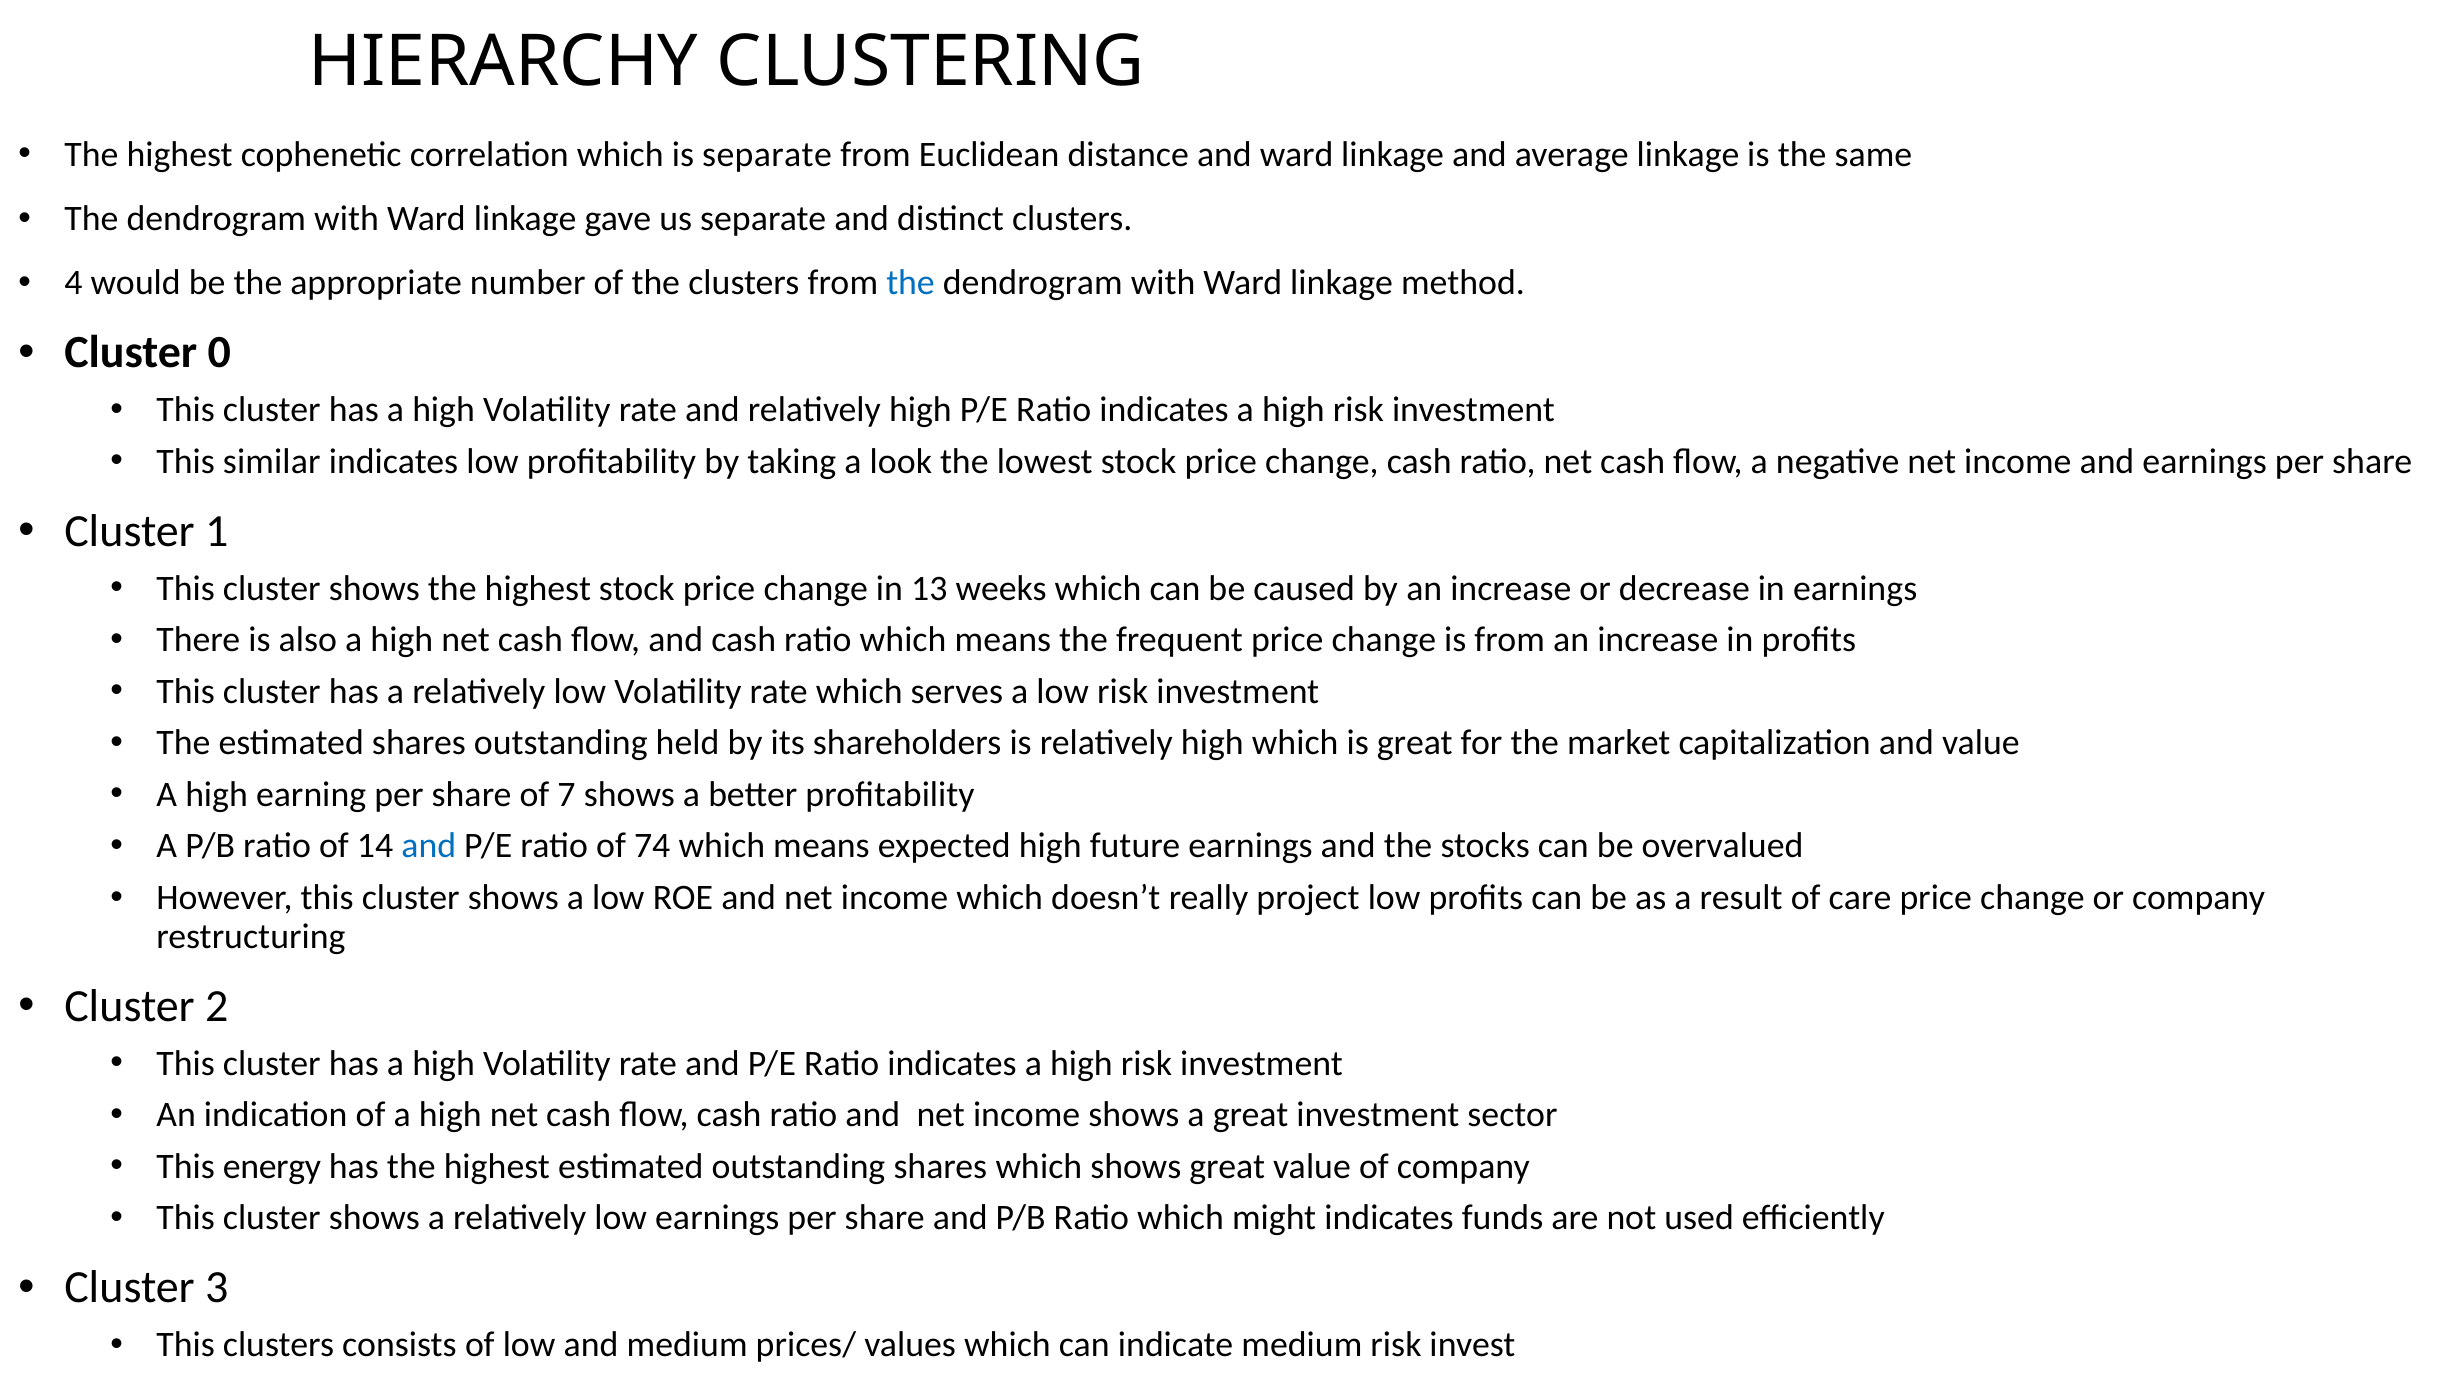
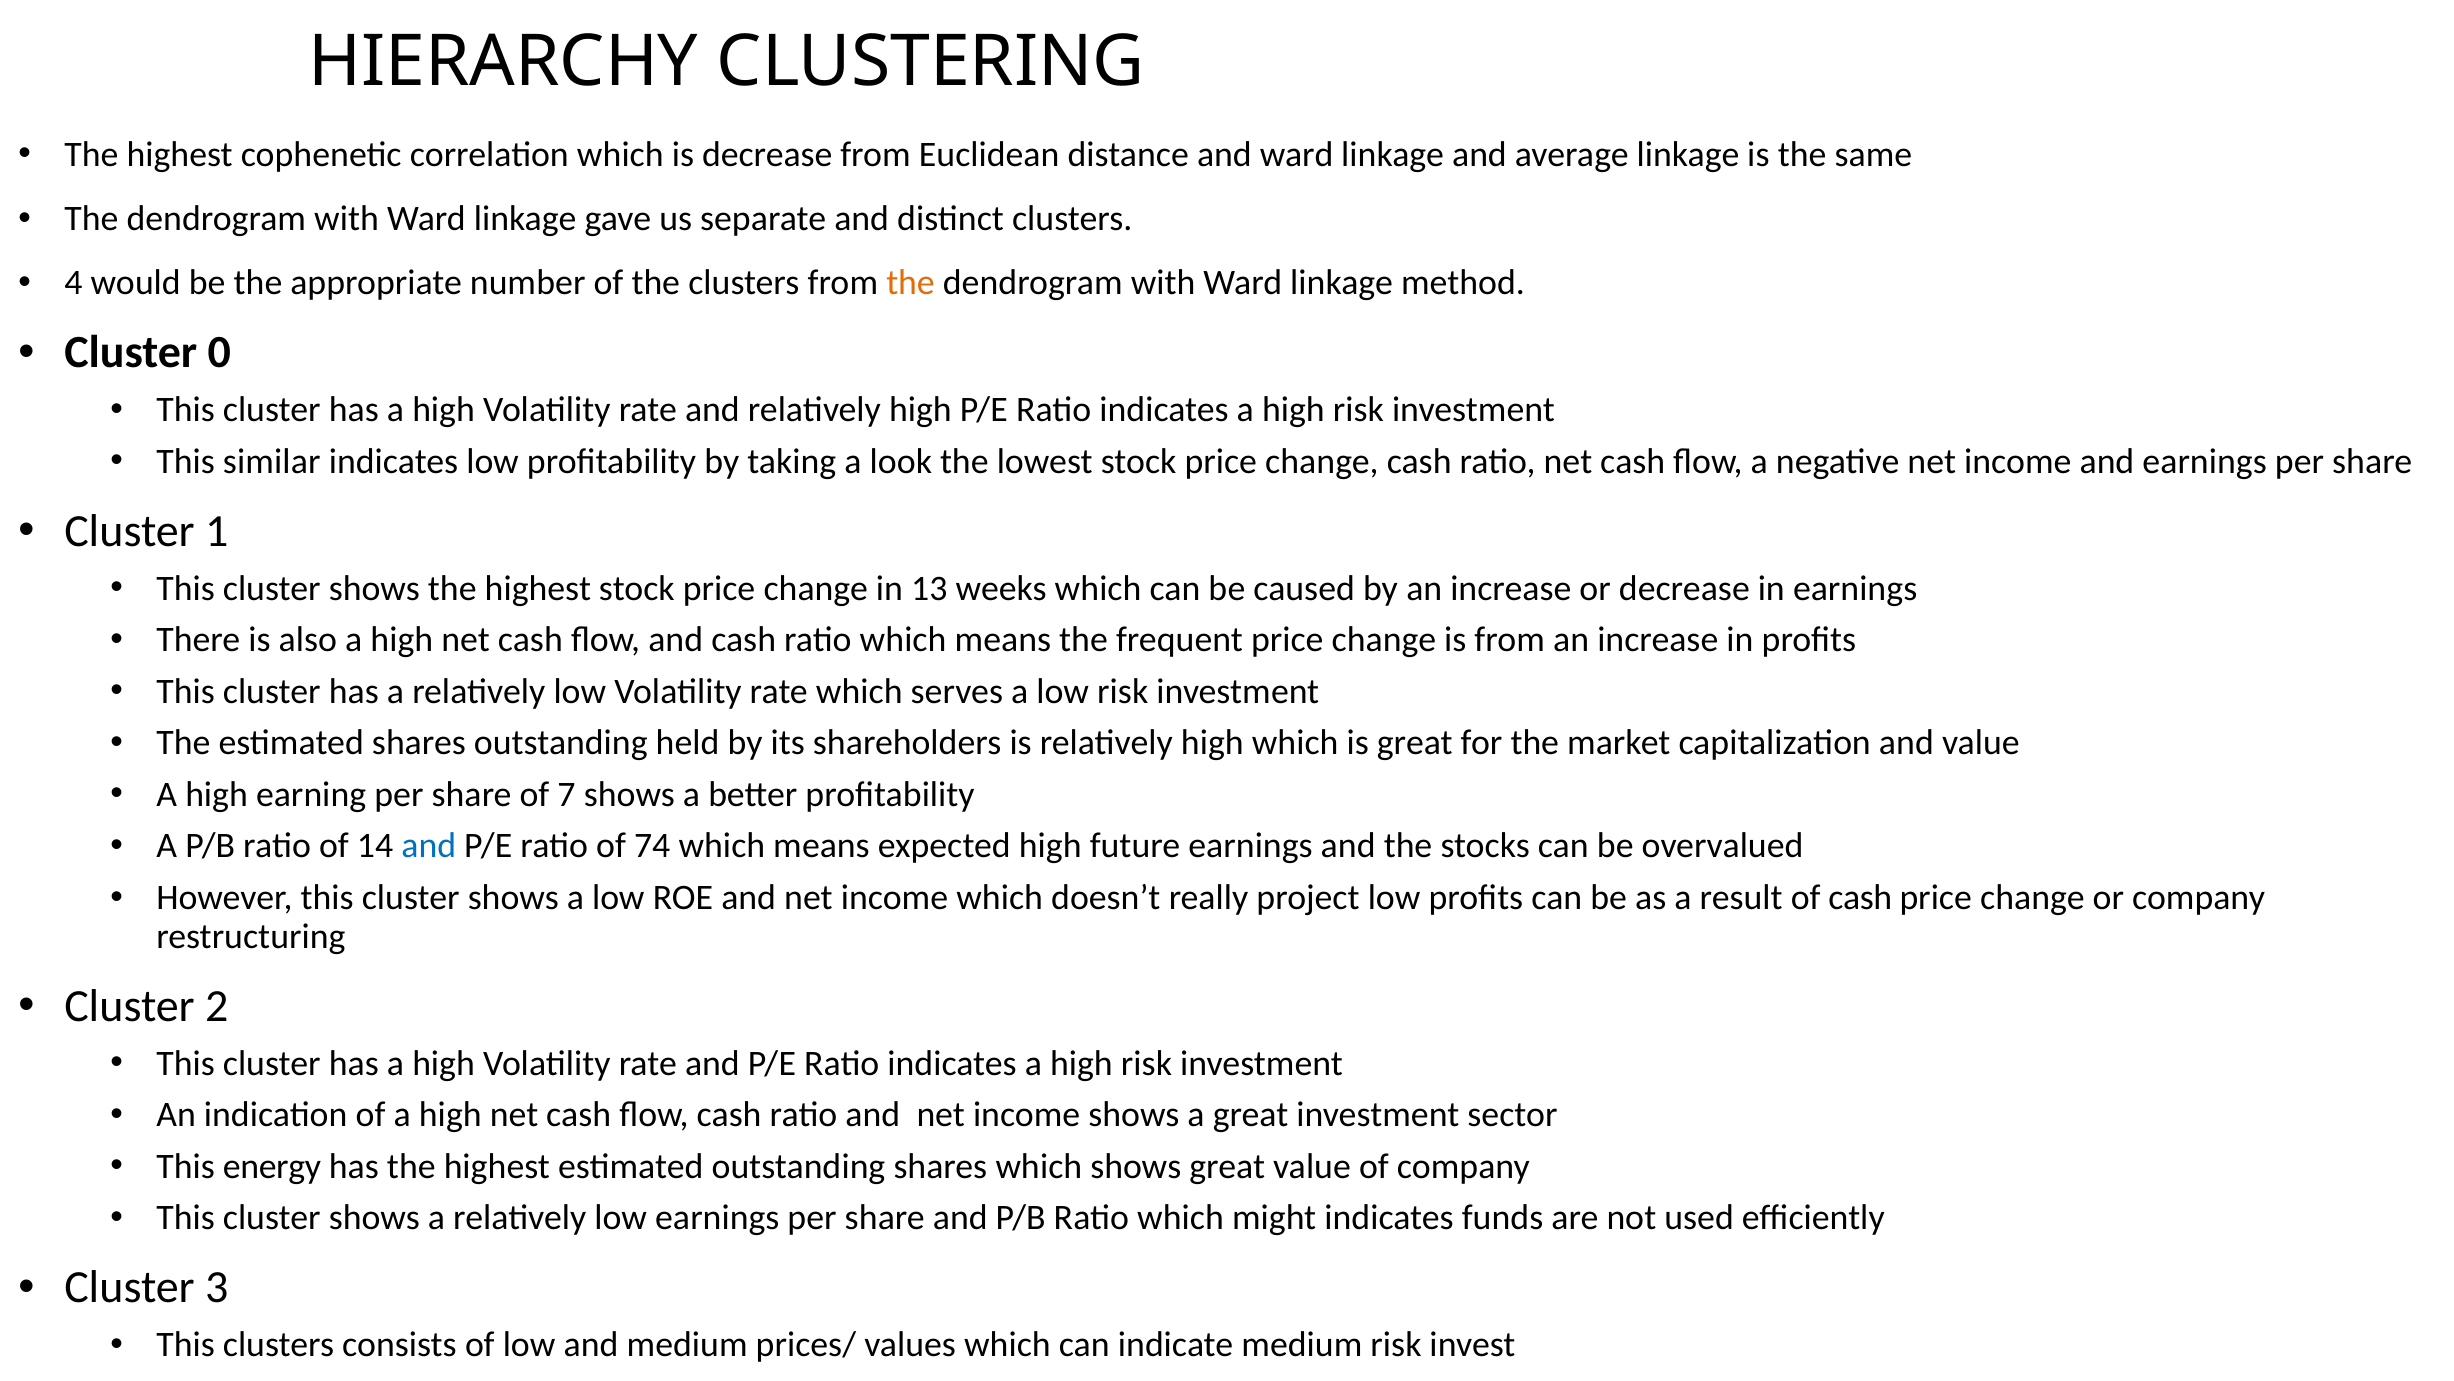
is separate: separate -> decrease
the at (911, 283) colour: blue -> orange
of care: care -> cash
